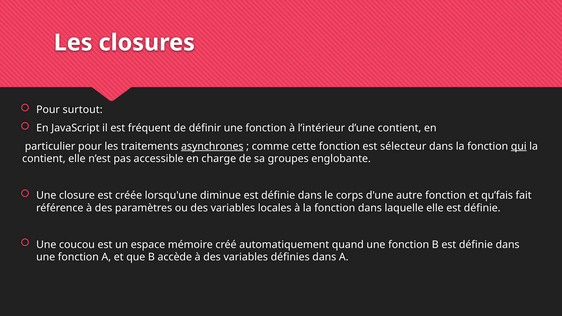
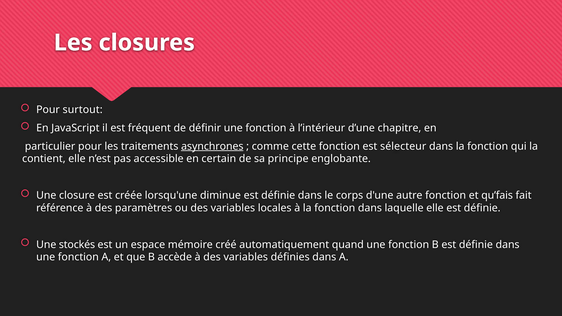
d’une contient: contient -> chapitre
qui underline: present -> none
charge: charge -> certain
groupes: groupes -> principe
coucou: coucou -> stockés
